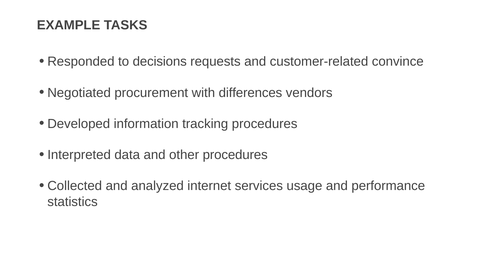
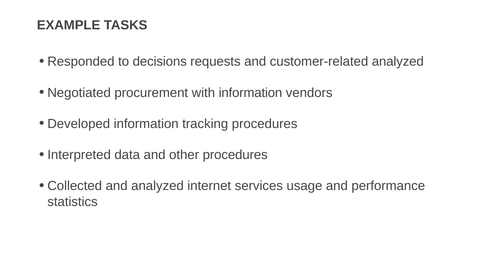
customer-related convince: convince -> analyzed
with differences: differences -> information
